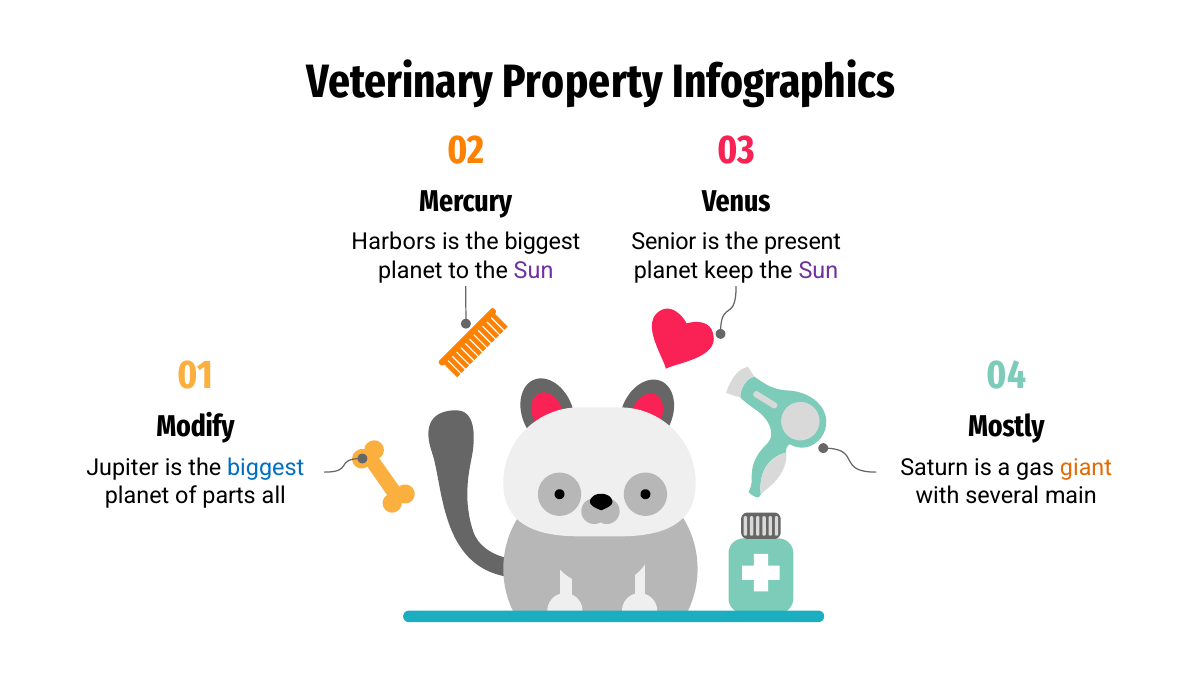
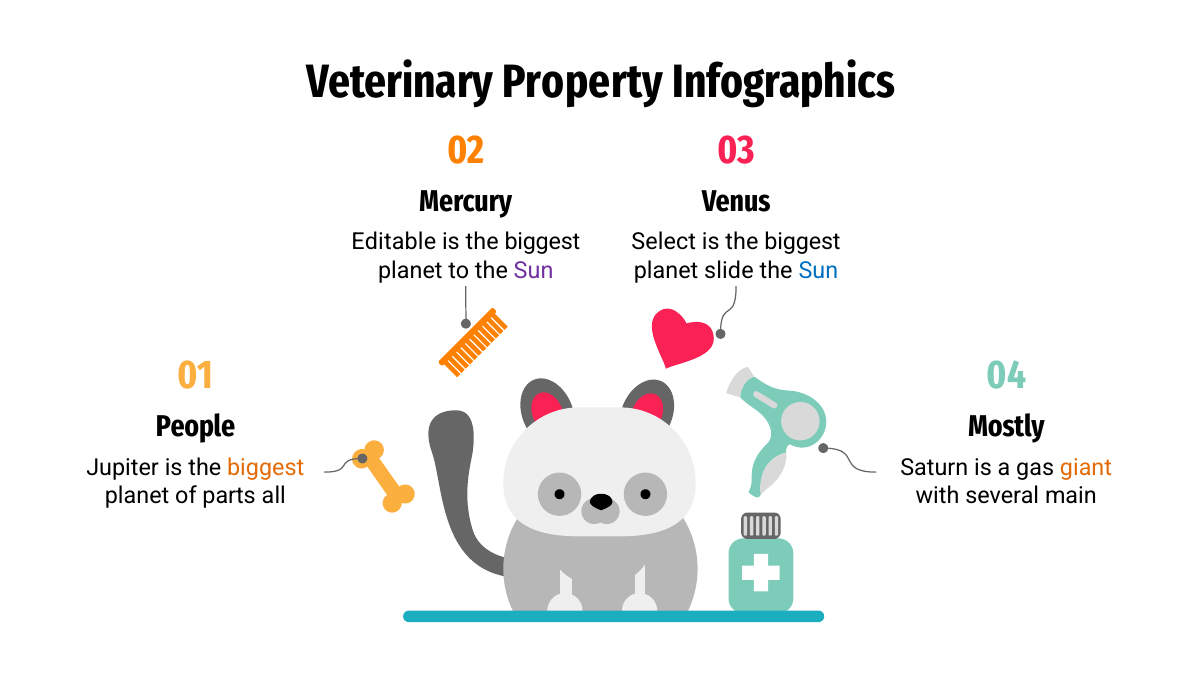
Harbors: Harbors -> Editable
Senior: Senior -> Select
present at (803, 242): present -> biggest
keep: keep -> slide
Sun at (818, 270) colour: purple -> blue
Modify: Modify -> People
biggest at (266, 468) colour: blue -> orange
